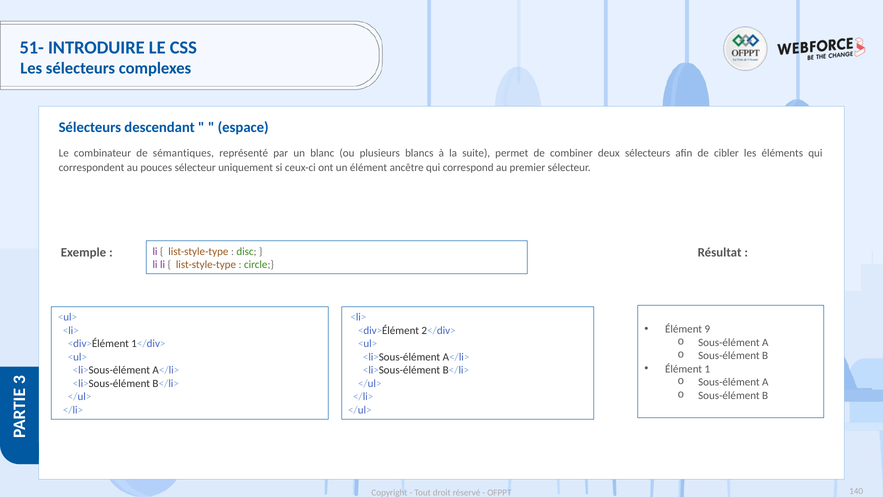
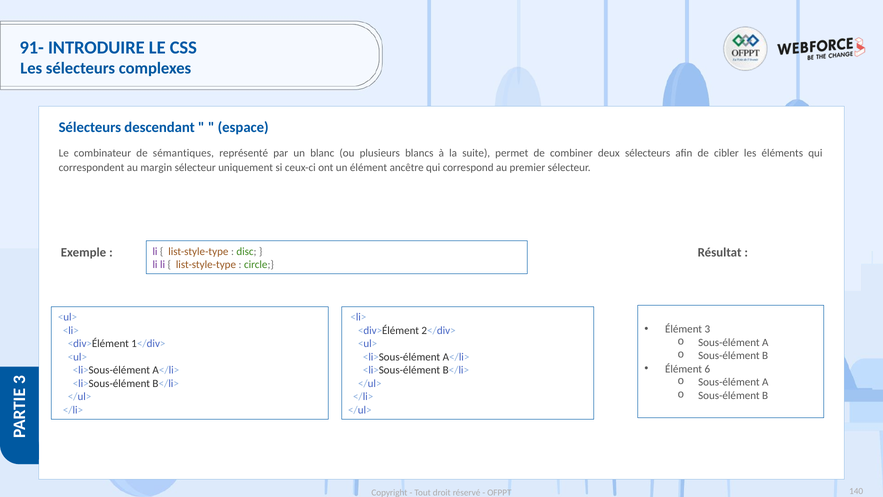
51-: 51- -> 91-
pouces: pouces -> margin
Élément 9: 9 -> 3
1: 1 -> 6
